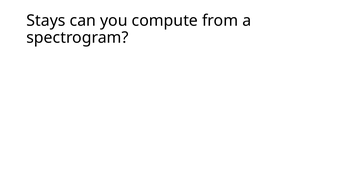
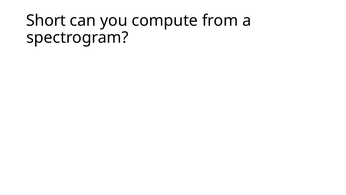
Stays: Stays -> Short
